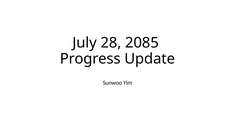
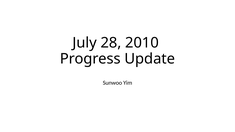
2085: 2085 -> 2010
